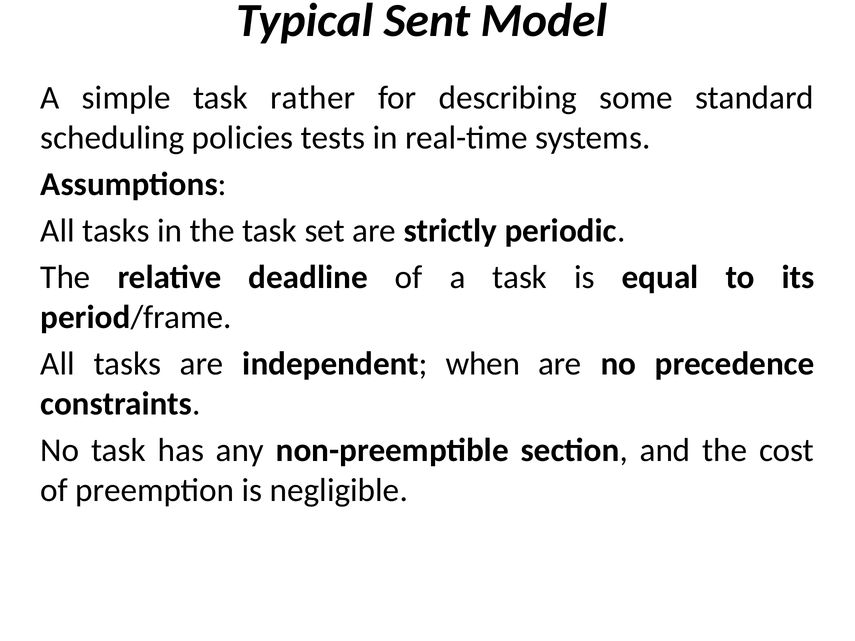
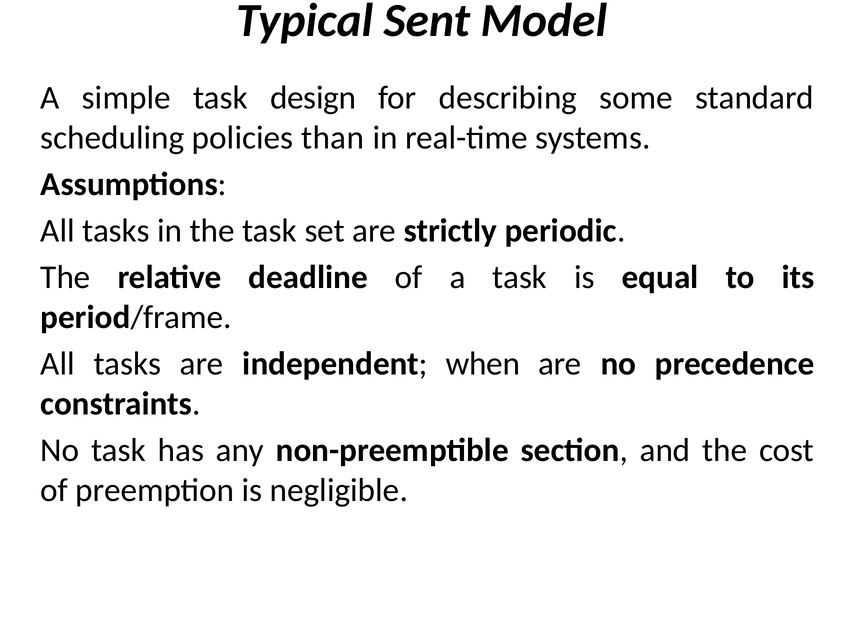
rather: rather -> design
tests: tests -> than
